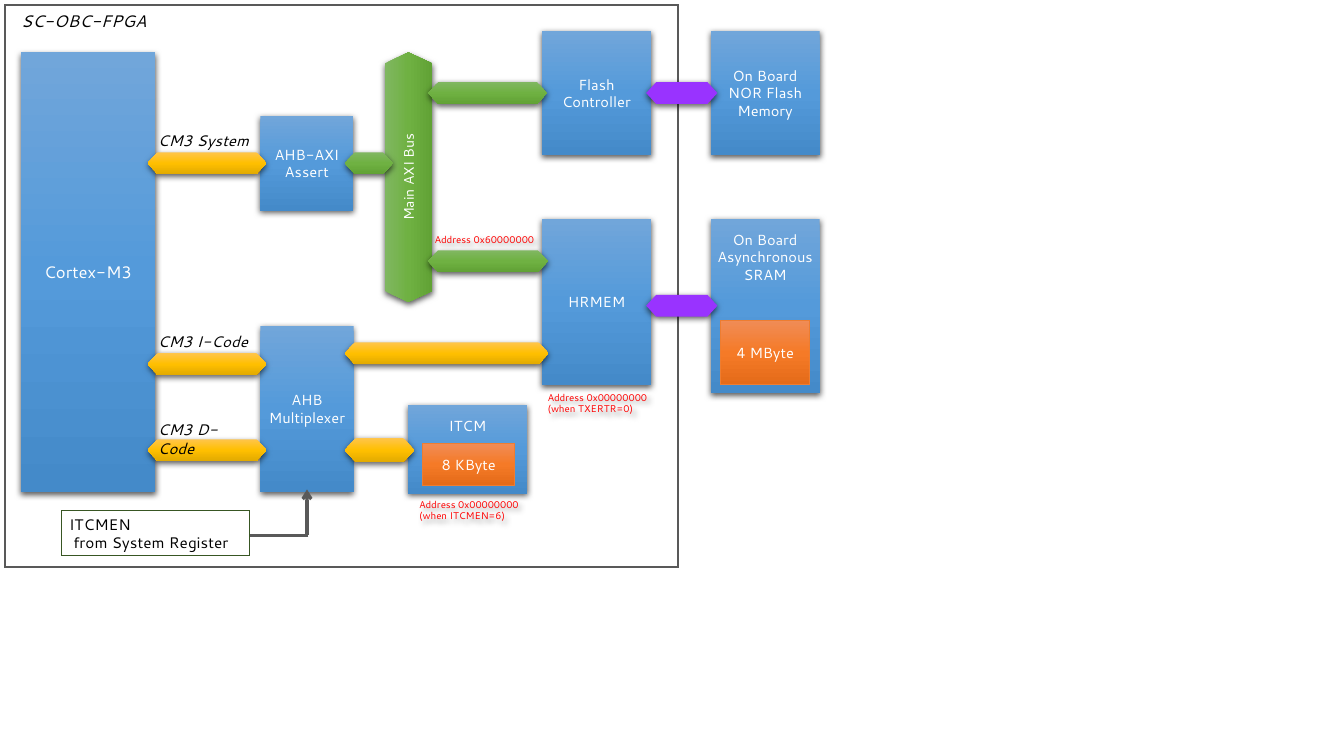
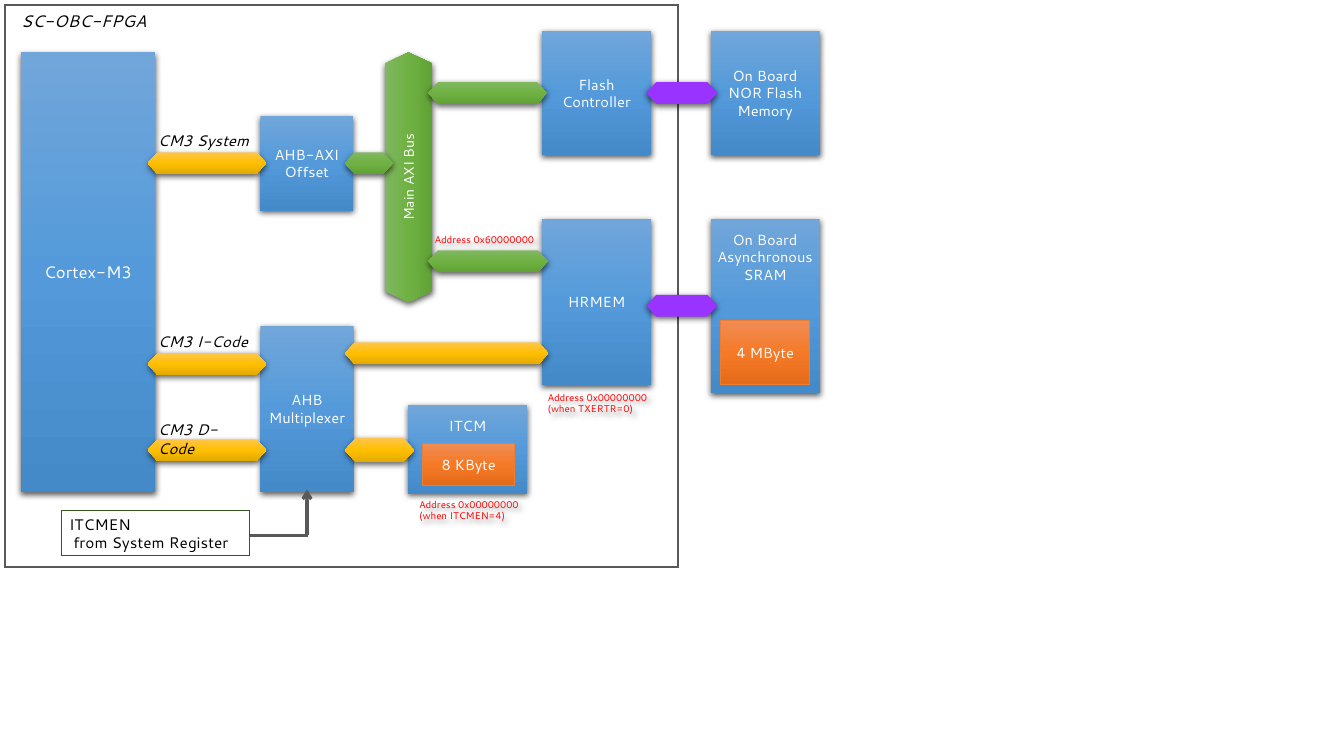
Assert: Assert -> Offset
ITCMEN=6: ITCMEN=6 -> ITCMEN=4
